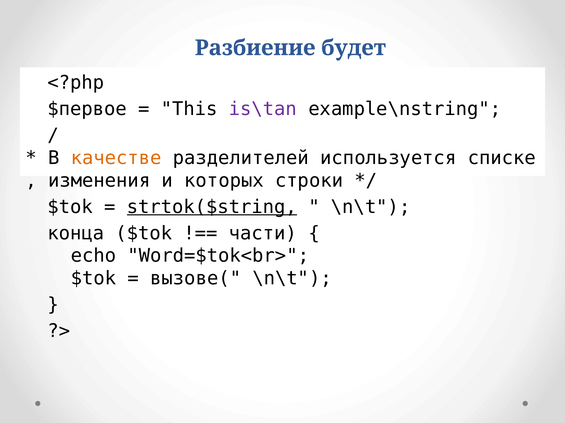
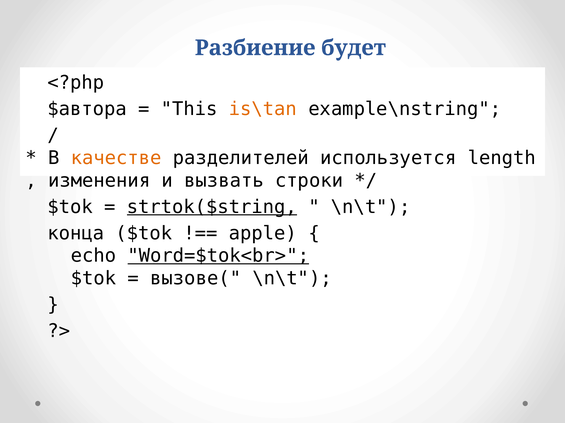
$первое: $первое -> $автора
is\tan colour: purple -> orange
списке: списке -> length
которых: которых -> вызвать
части: части -> apple
Word=$tok<br> underline: none -> present
